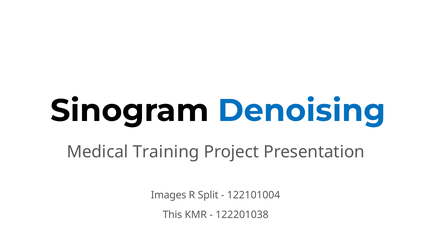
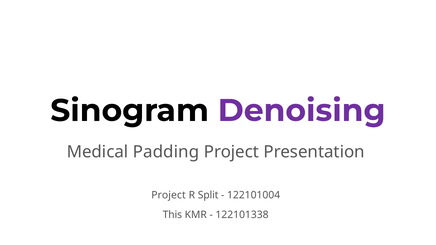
Denoising colour: blue -> purple
Training: Training -> Padding
Images at (169, 195): Images -> Project
122201038: 122201038 -> 122101338
